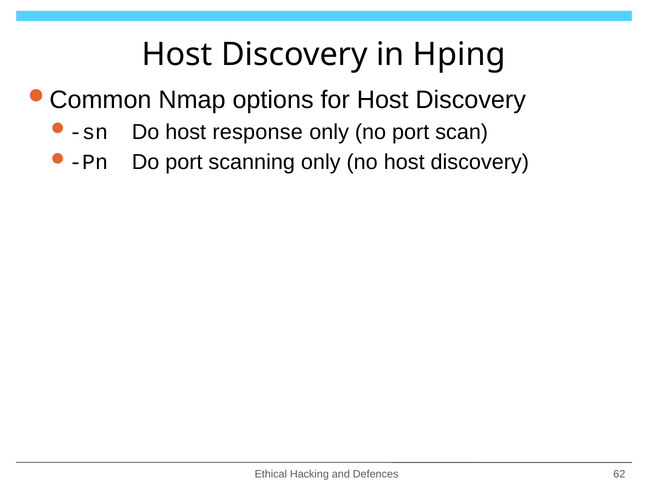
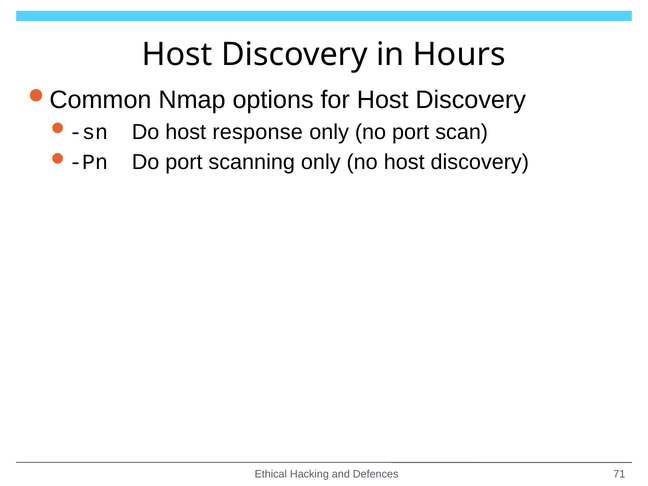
Hping: Hping -> Hours
62: 62 -> 71
